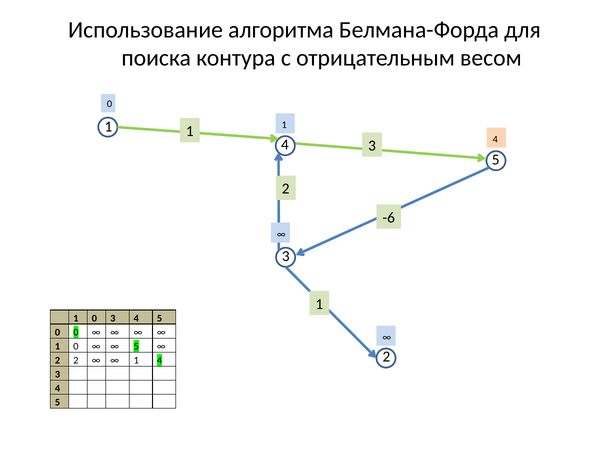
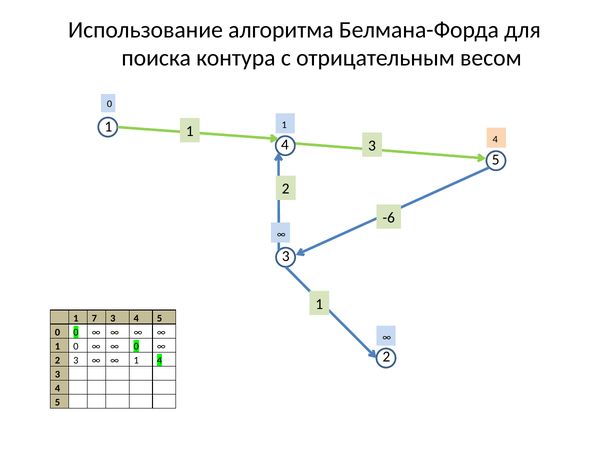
0 at (94, 318): 0 -> 7
5 at (136, 346): 5 -> 0
2 2: 2 -> 3
